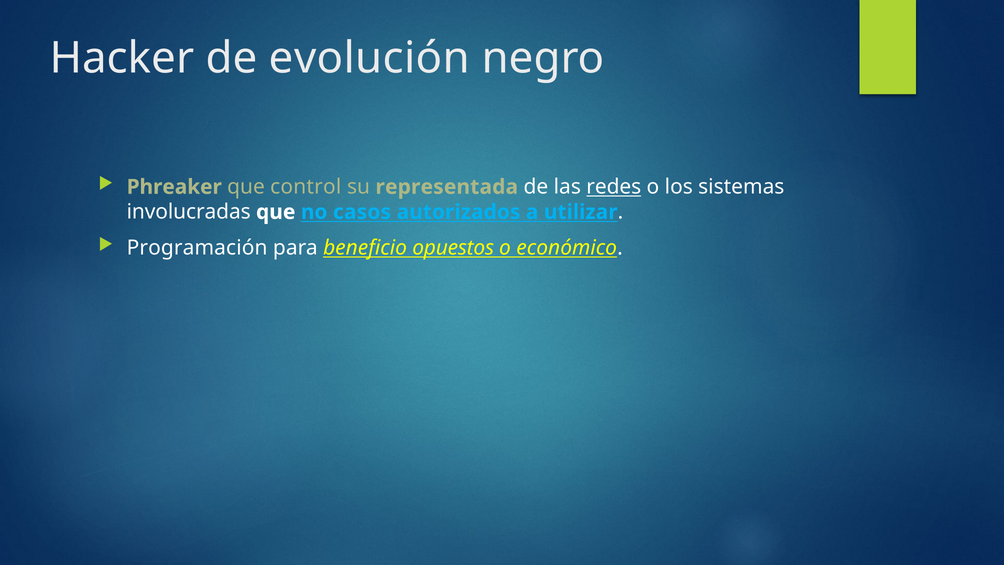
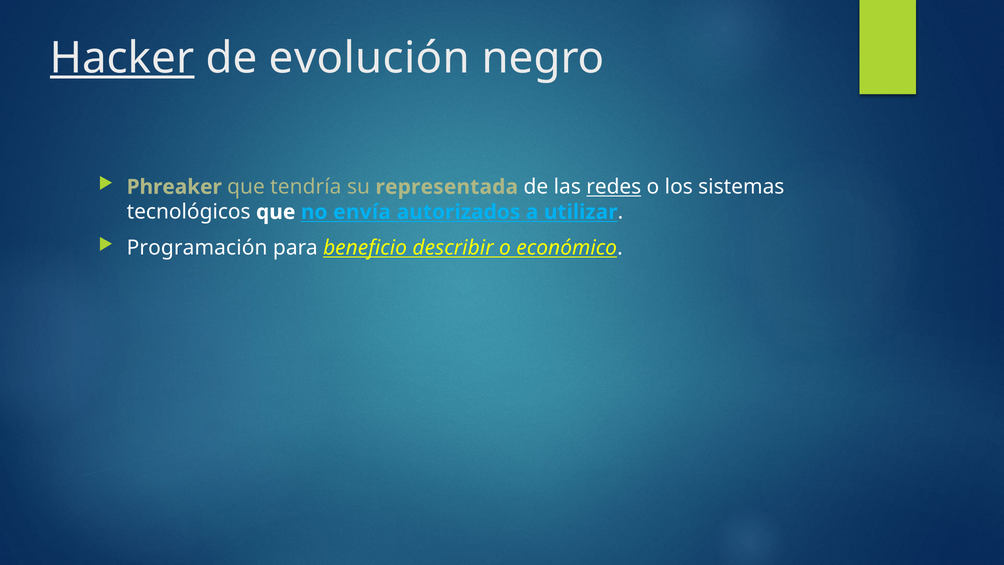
Hacker underline: none -> present
control: control -> tendría
involucradas: involucradas -> tecnológicos
casos: casos -> envía
opuestos: opuestos -> describir
